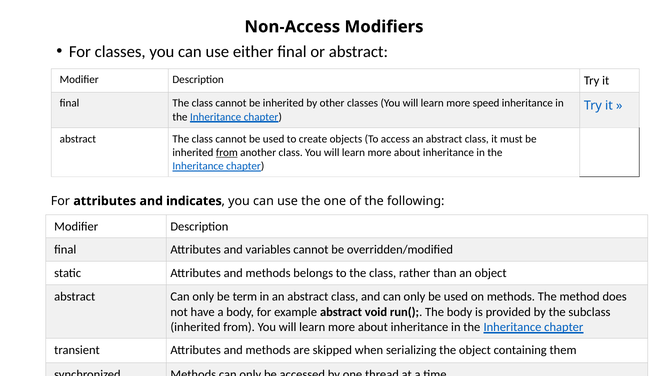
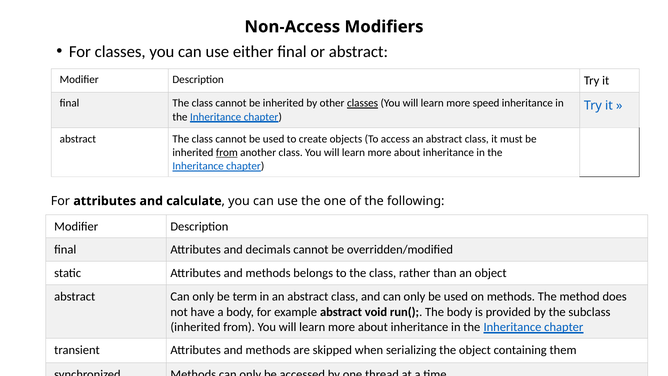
classes at (363, 103) underline: none -> present
indicates: indicates -> calculate
variables: variables -> decimals
